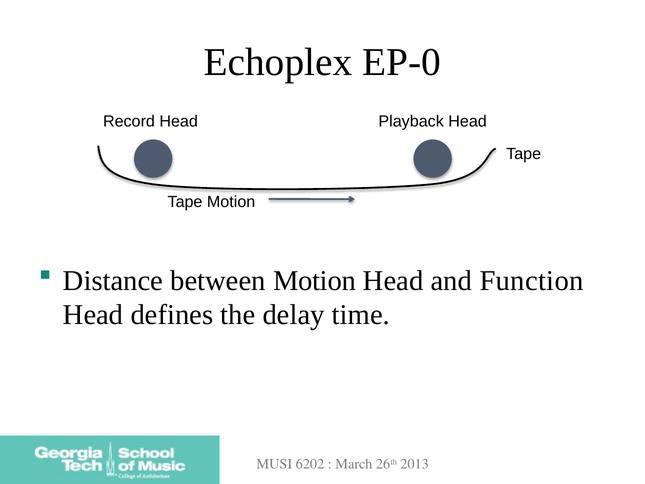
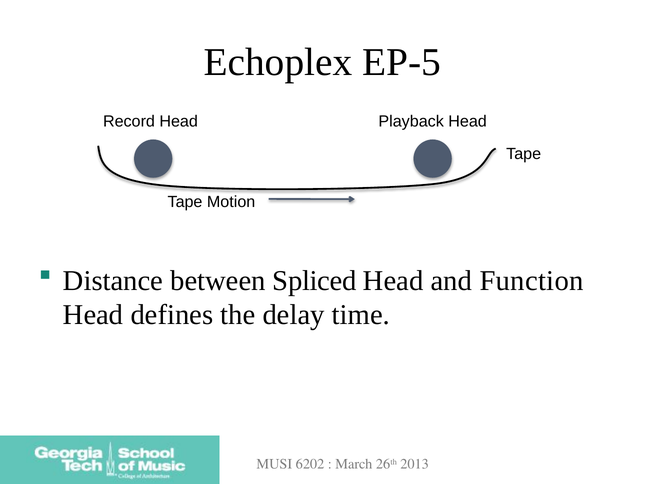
EP-0: EP-0 -> EP-5
between Motion: Motion -> Spliced
